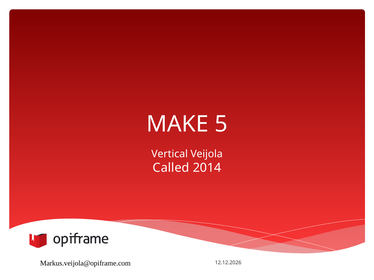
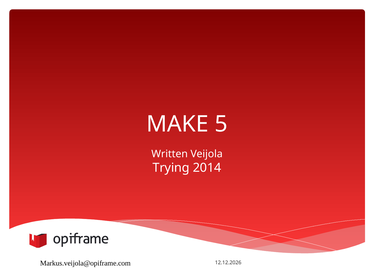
Vertical: Vertical -> Written
Called: Called -> Trying
